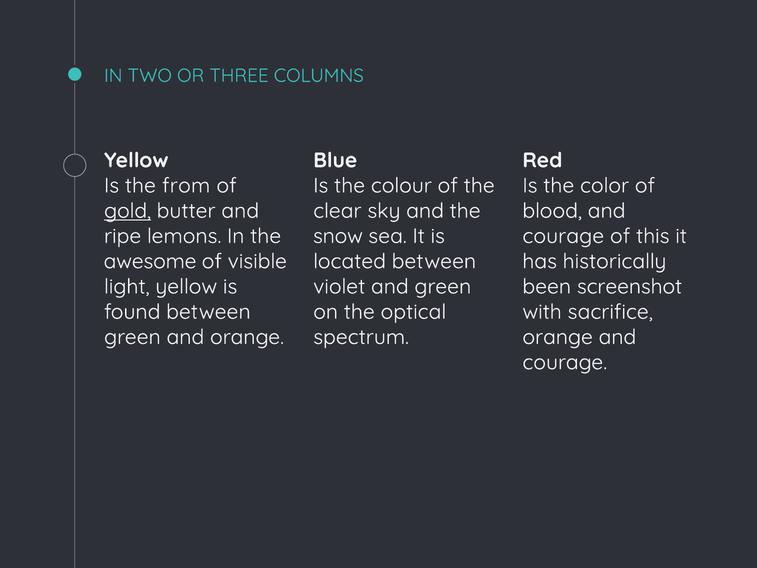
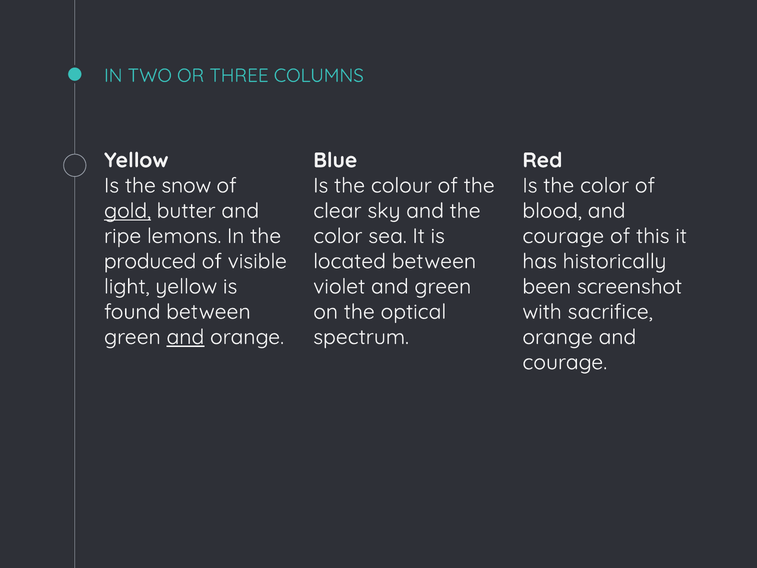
from: from -> snow
snow at (338, 236): snow -> color
awesome: awesome -> produced
and at (185, 337) underline: none -> present
